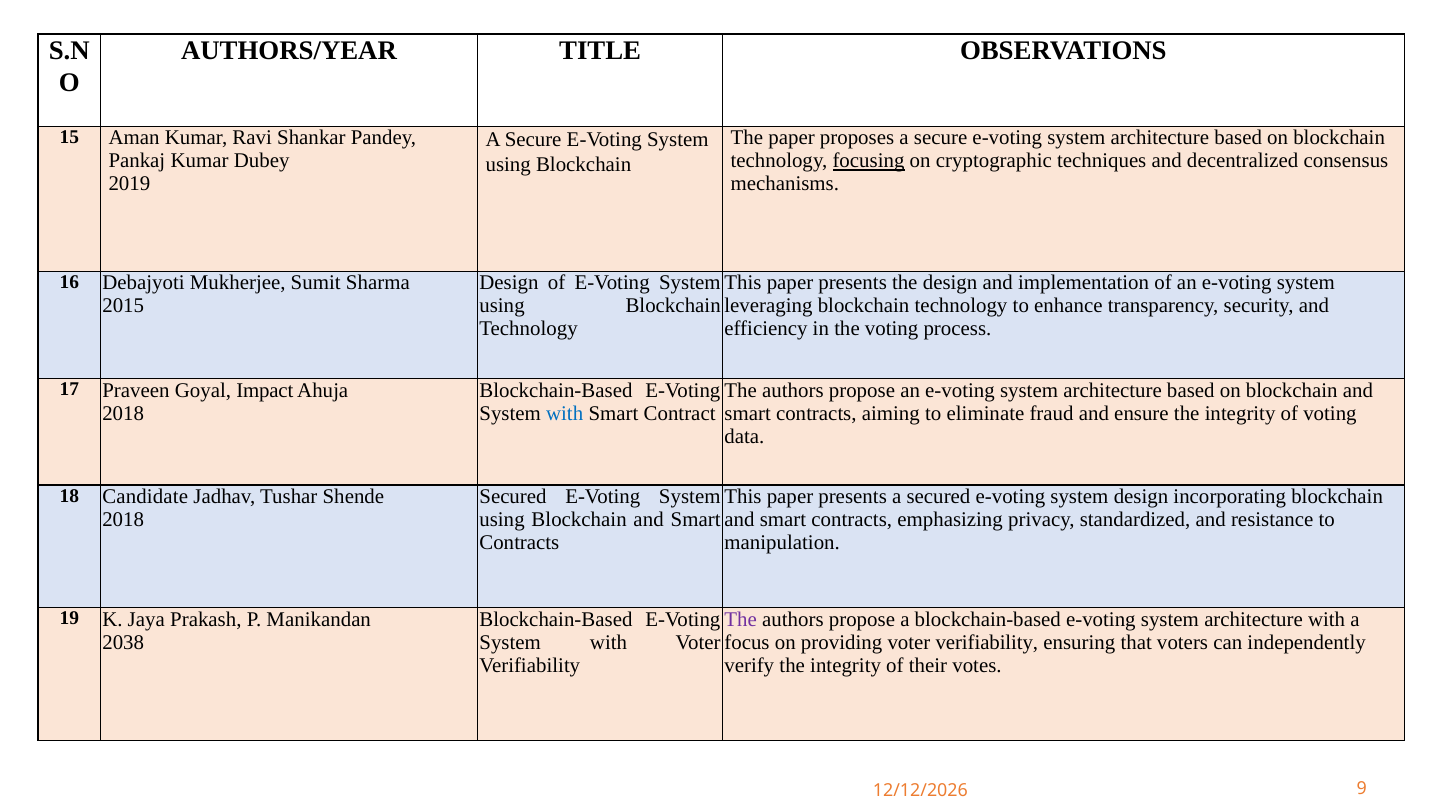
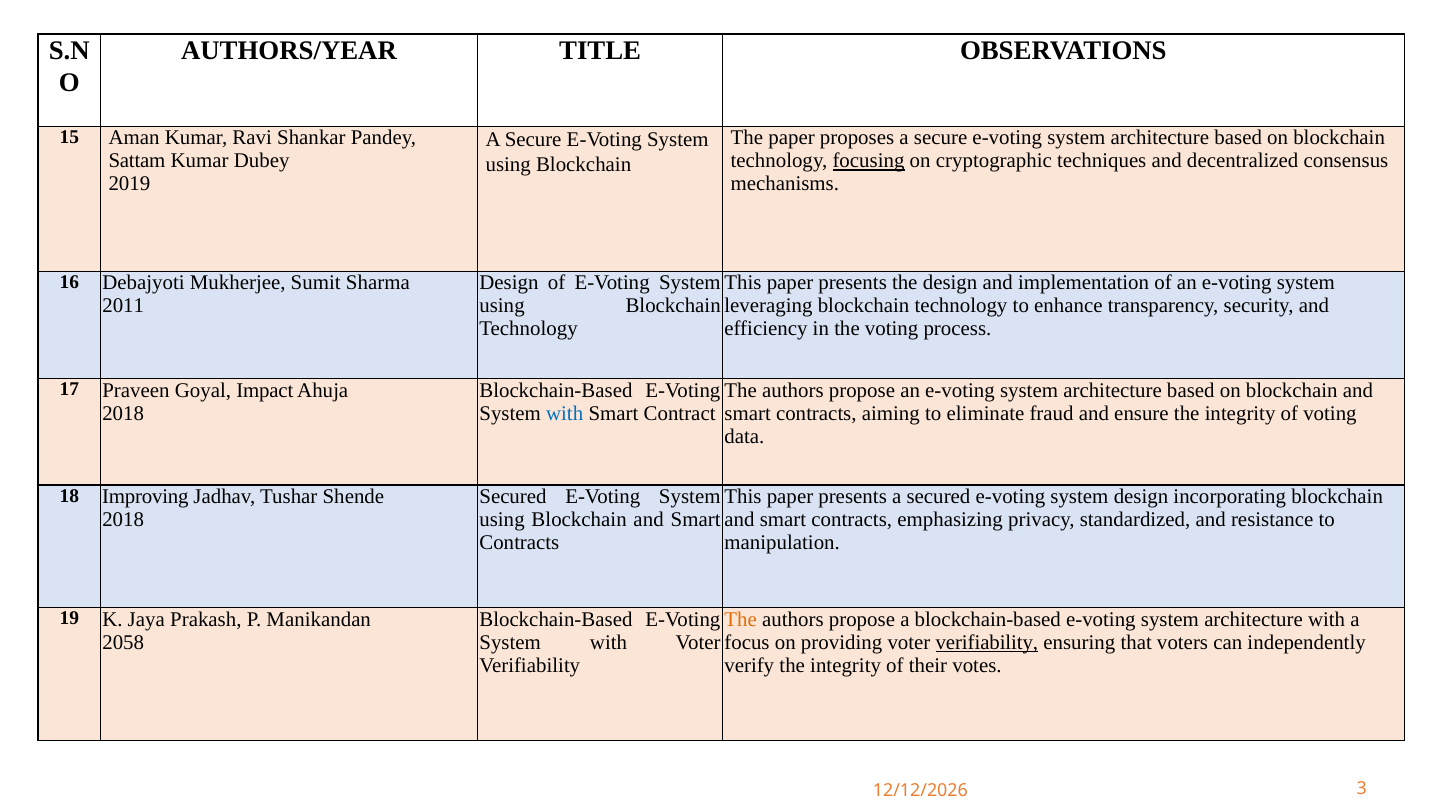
Pankaj: Pankaj -> Sattam
2015: 2015 -> 2011
Candidate: Candidate -> Improving
The at (741, 619) colour: purple -> orange
2038: 2038 -> 2058
verifiability at (987, 642) underline: none -> present
9: 9 -> 3
